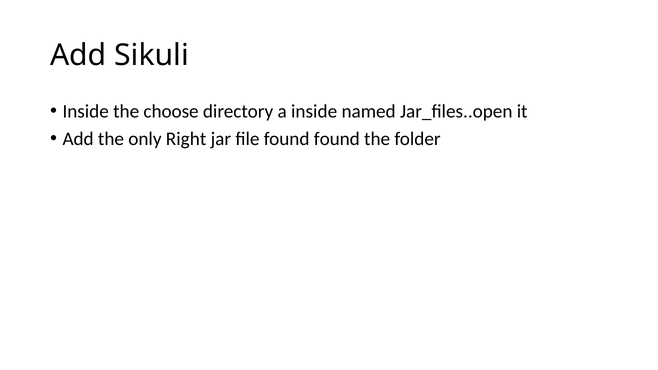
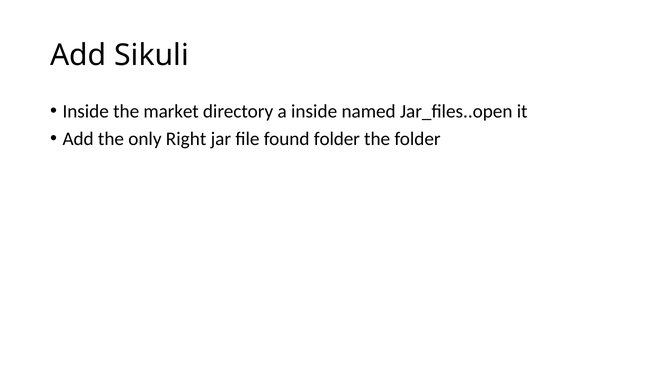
choose: choose -> market
found found: found -> folder
